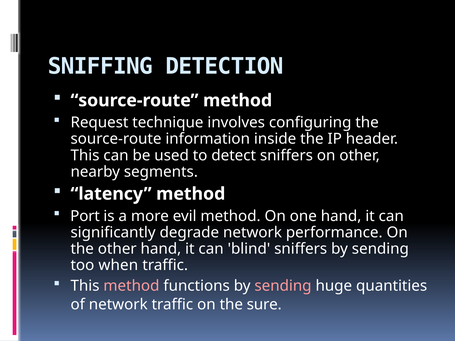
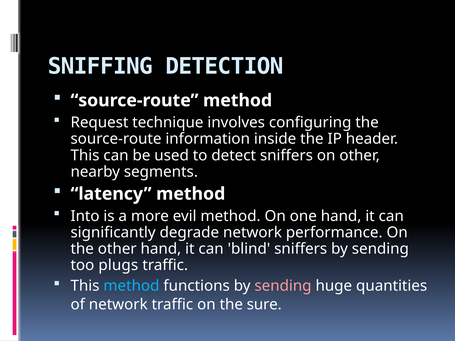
Port: Port -> Into
when: when -> plugs
method at (131, 286) colour: pink -> light blue
